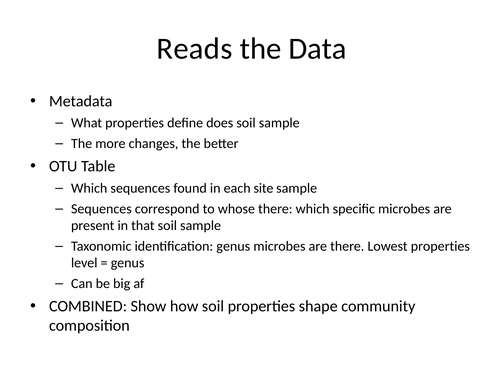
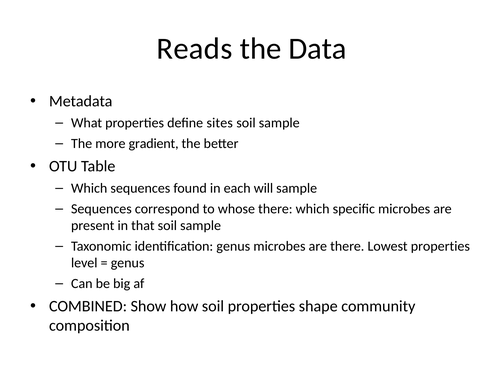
does: does -> sites
changes: changes -> gradient
site: site -> will
